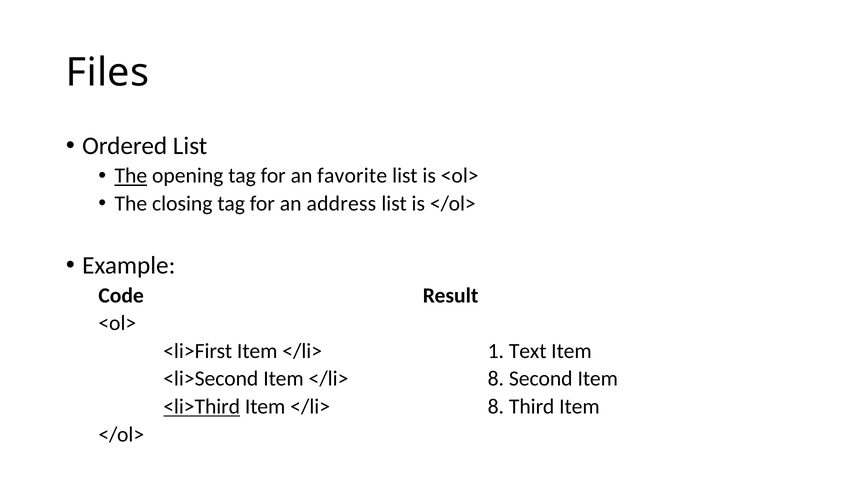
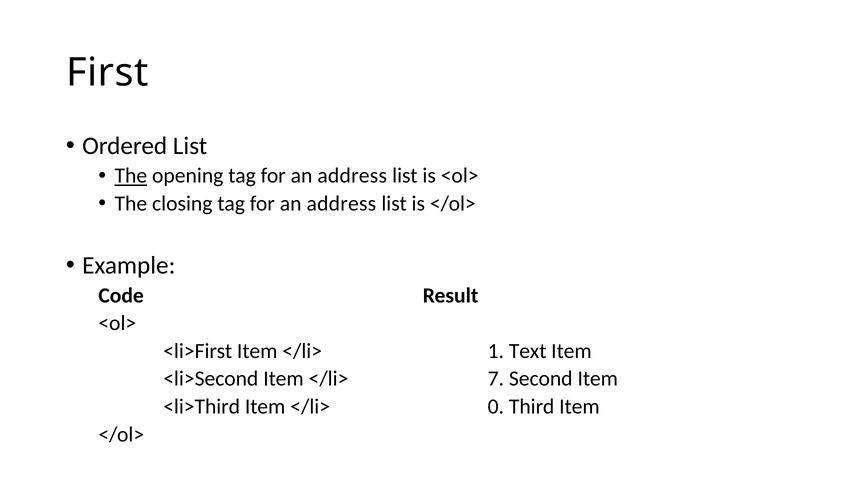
Files: Files -> First
favorite at (352, 176): favorite -> address
<li>Second Item </li> 8: 8 -> 7
<li>Third underline: present -> none
8 at (496, 407): 8 -> 0
